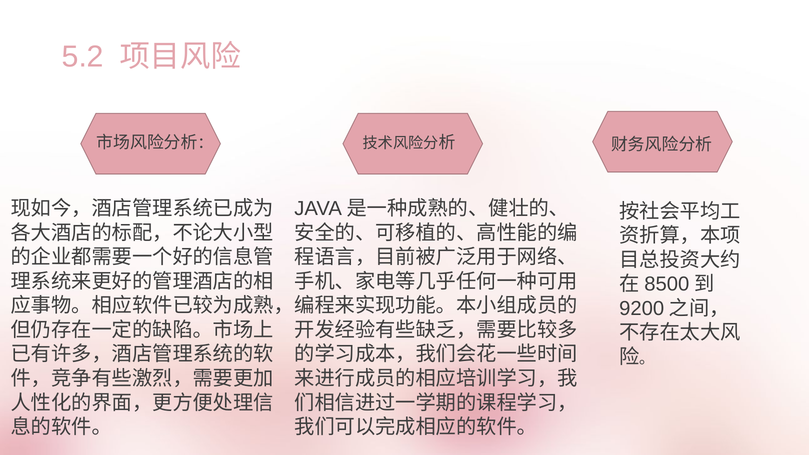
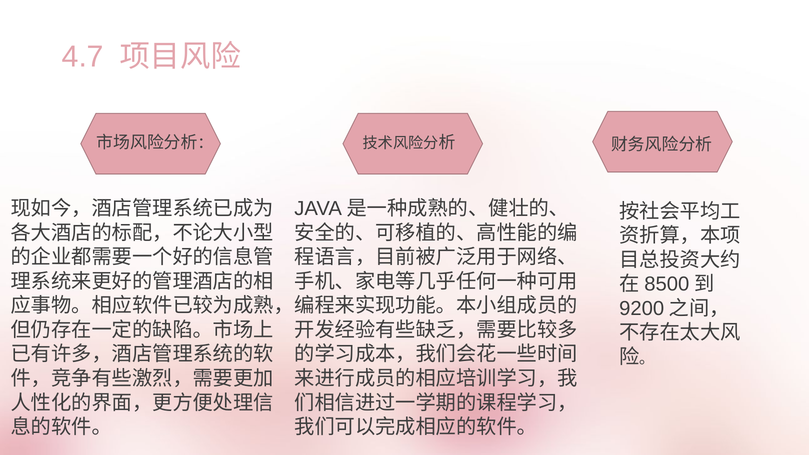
5.2: 5.2 -> 4.7
